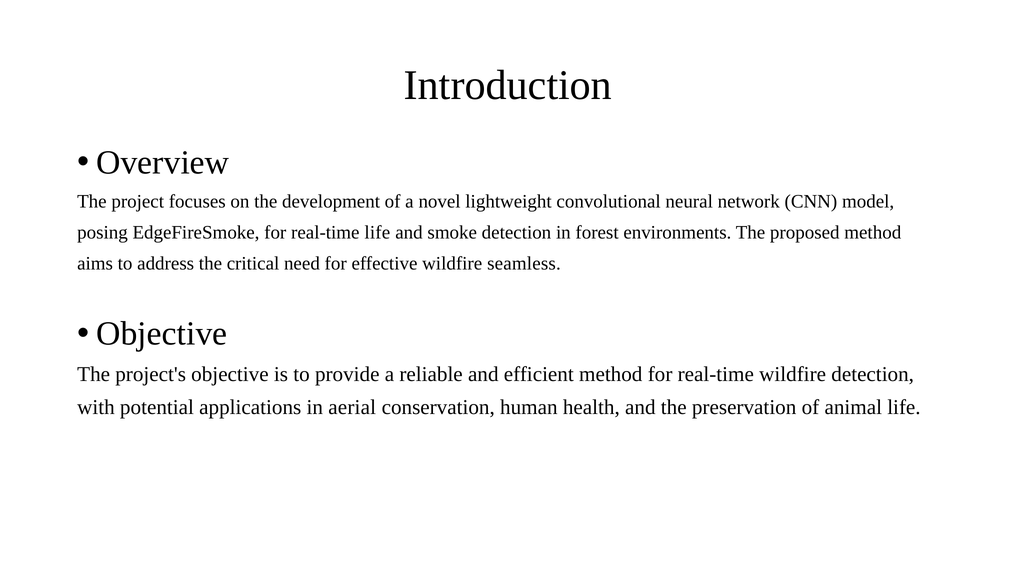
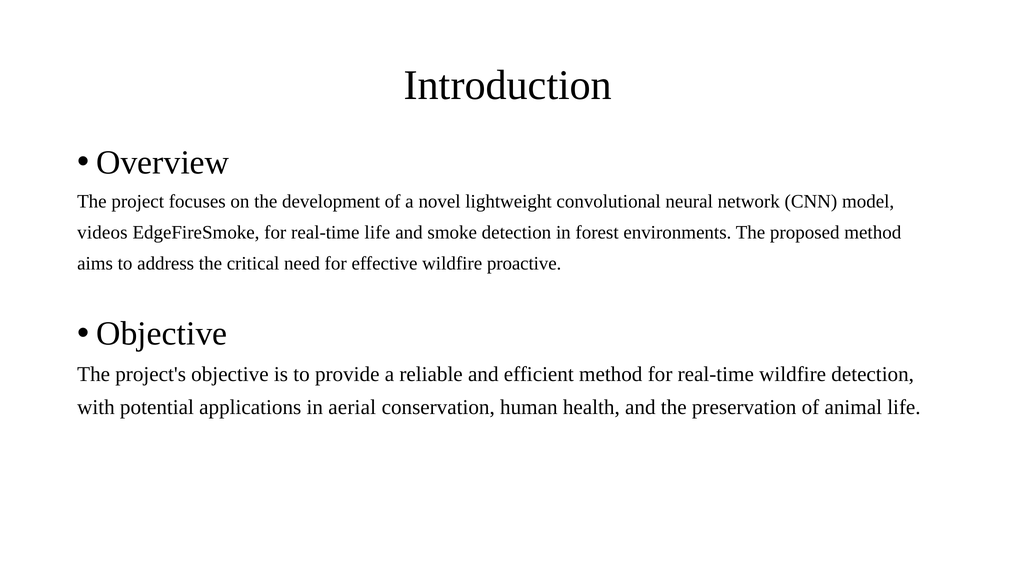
posing: posing -> videos
seamless: seamless -> proactive
